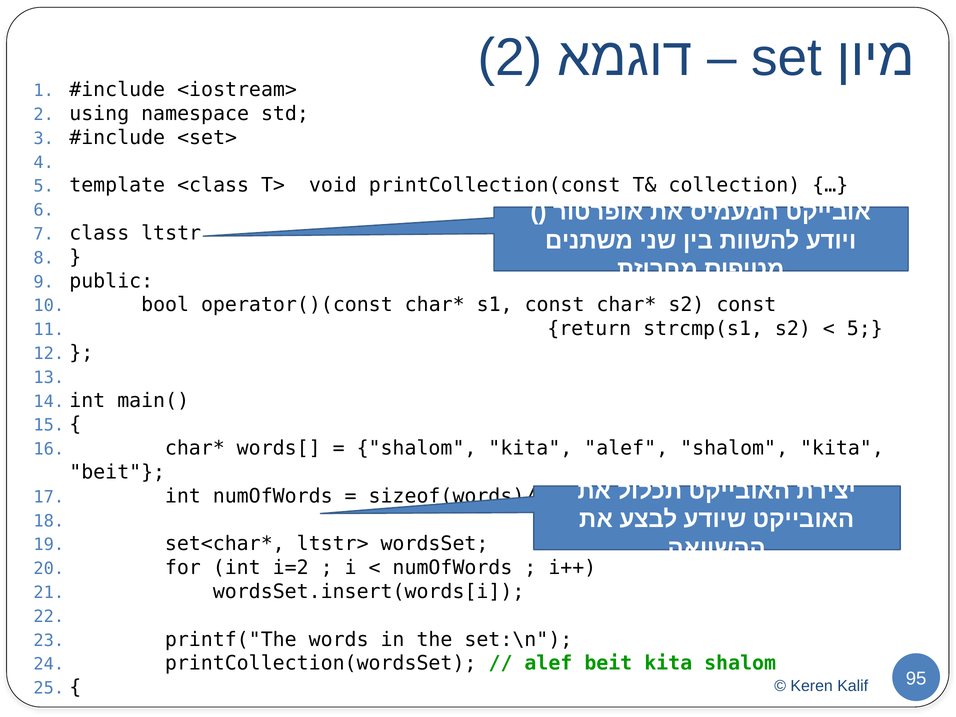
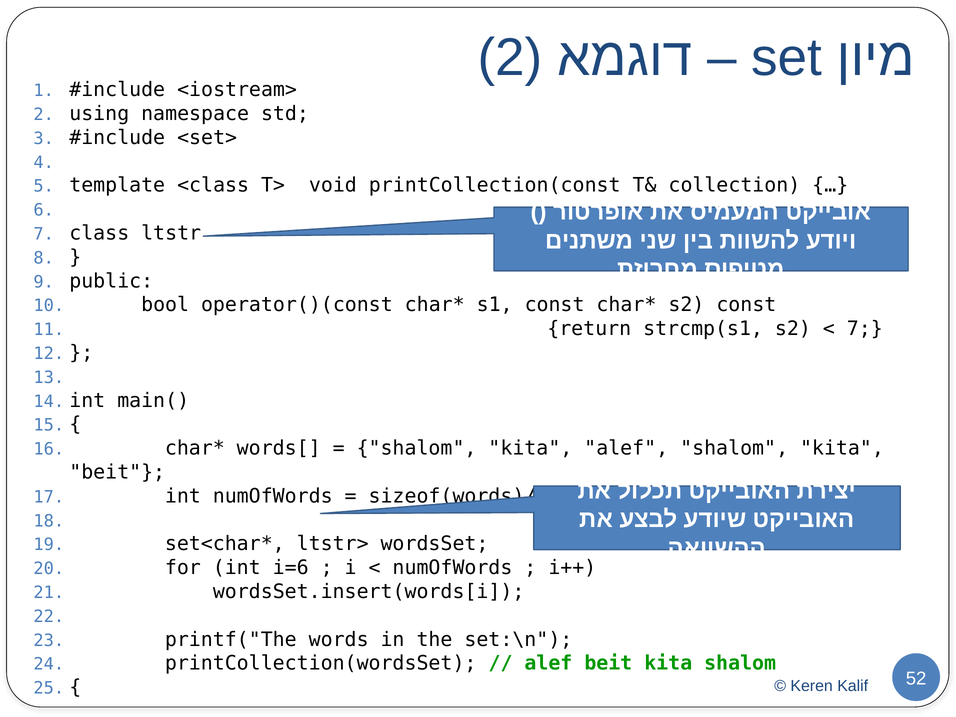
5 at (865, 329): 5 -> 7
i=2: i=2 -> i=6
95: 95 -> 52
